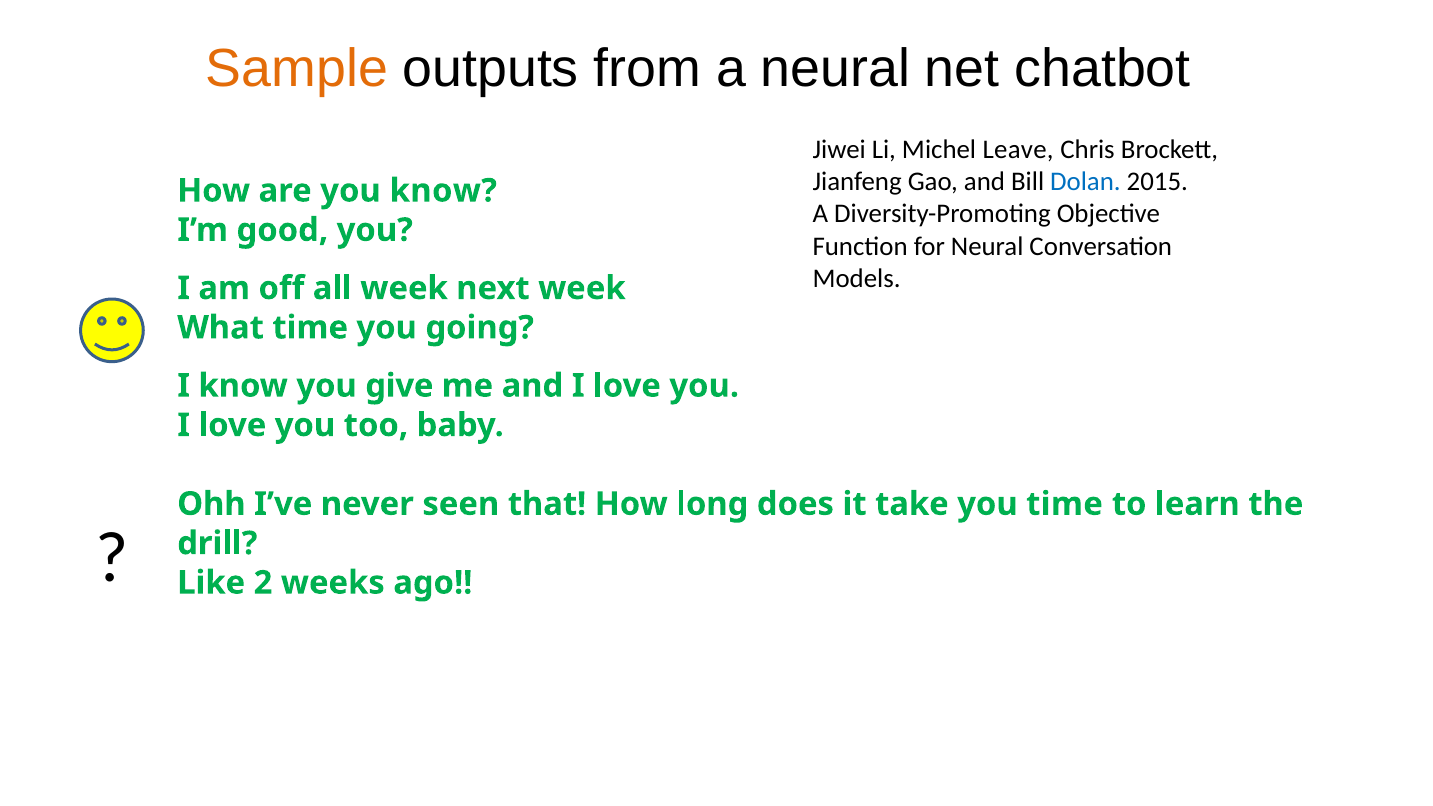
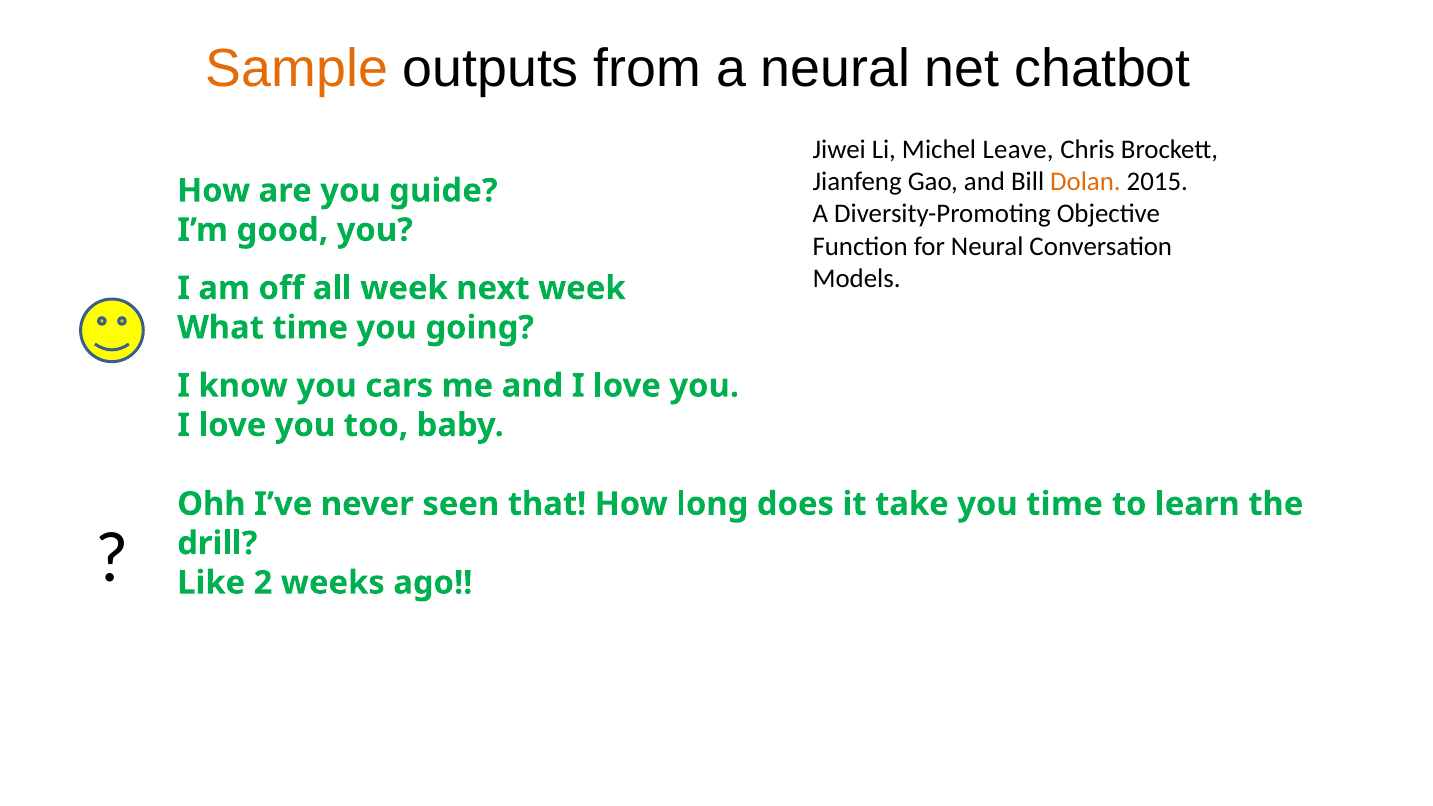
Dolan colour: blue -> orange
you know: know -> guide
give: give -> cars
